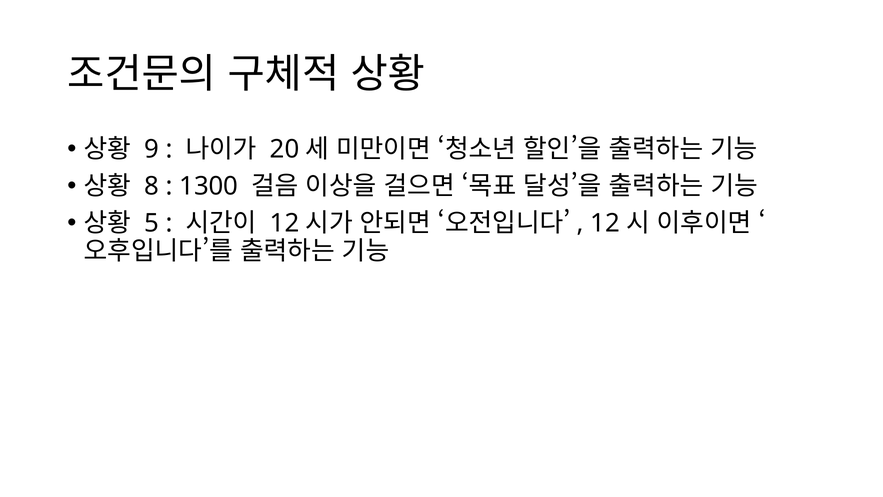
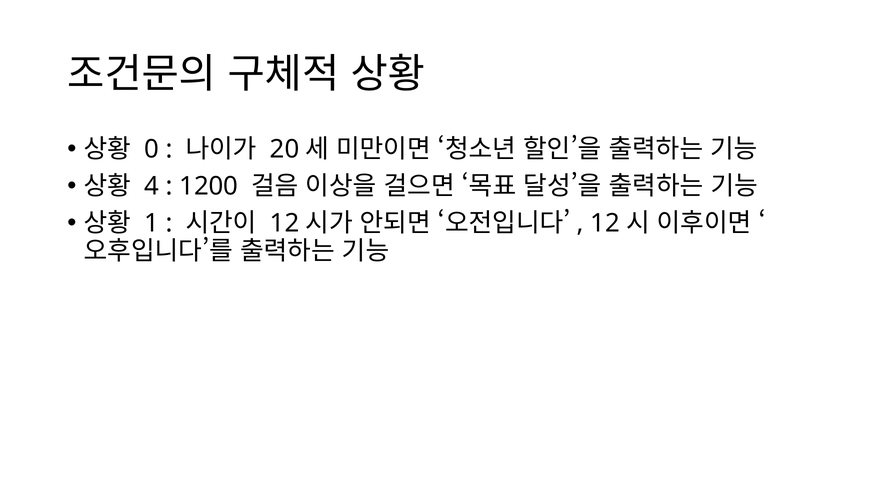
9: 9 -> 0
8: 8 -> 4
1300: 1300 -> 1200
5: 5 -> 1
